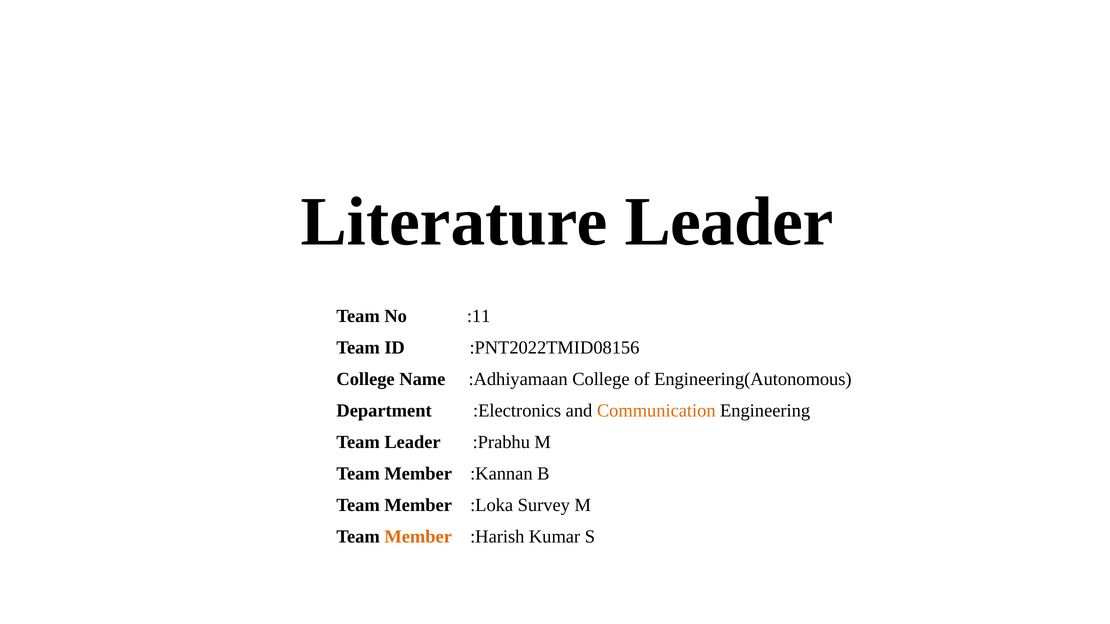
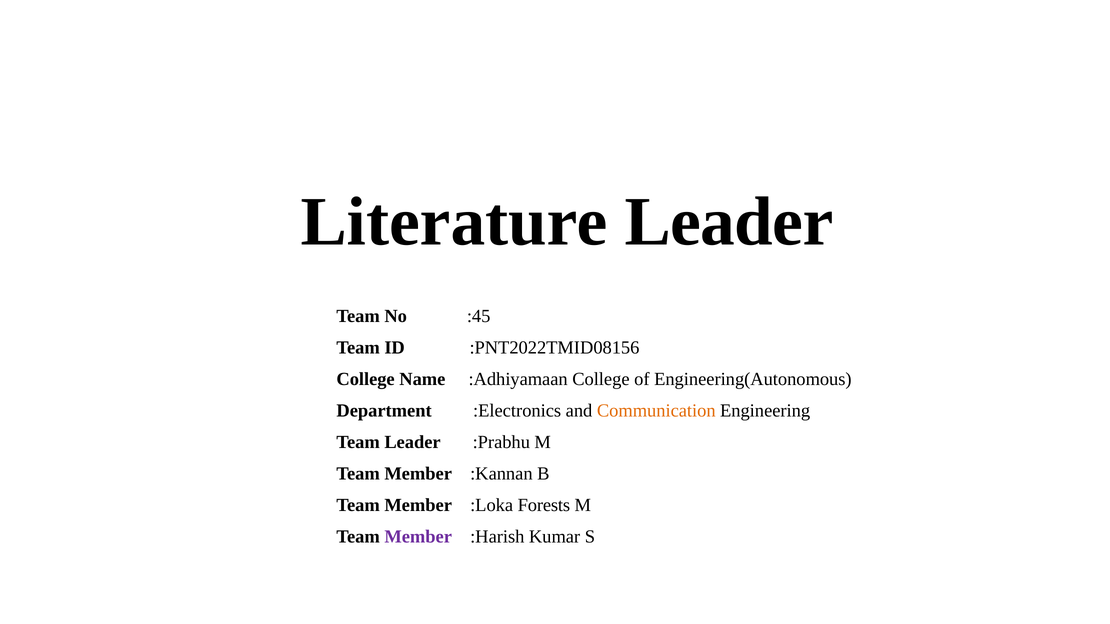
:11: :11 -> :45
Survey: Survey -> Forests
Member at (418, 537) colour: orange -> purple
